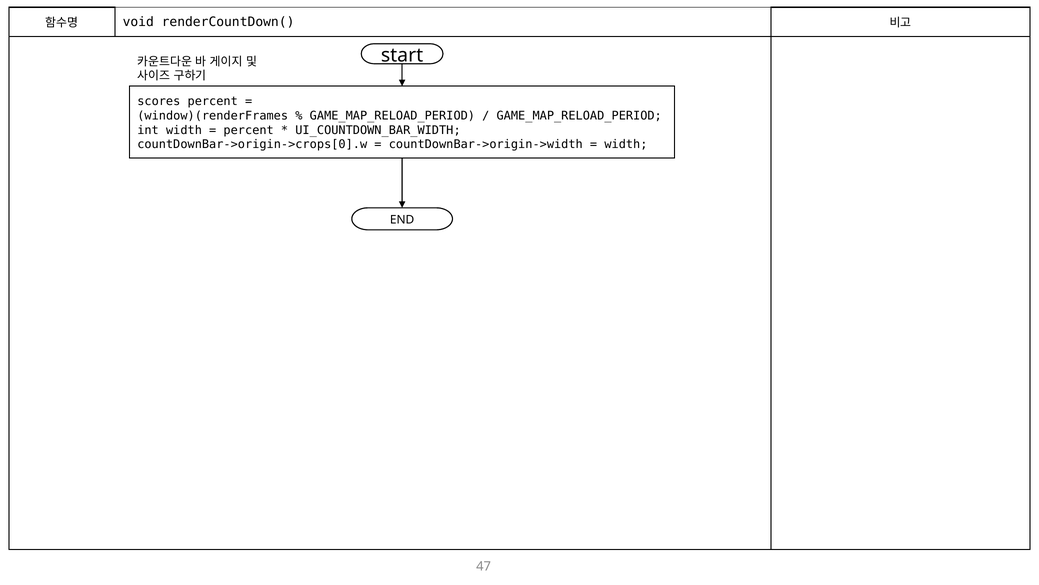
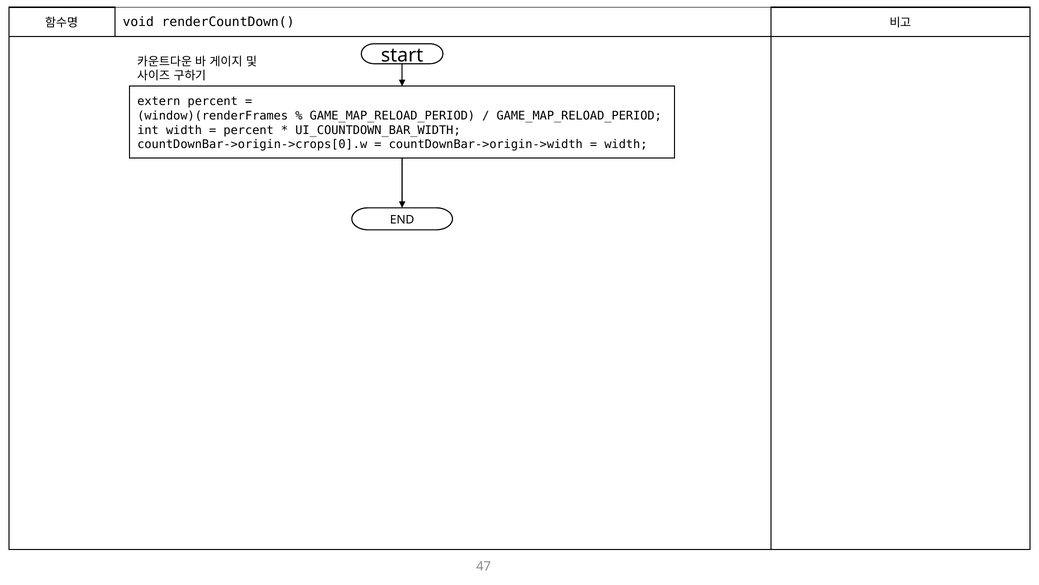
scores: scores -> extern
